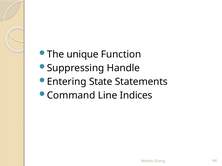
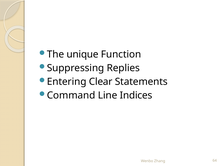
Handle: Handle -> Replies
State: State -> Clear
